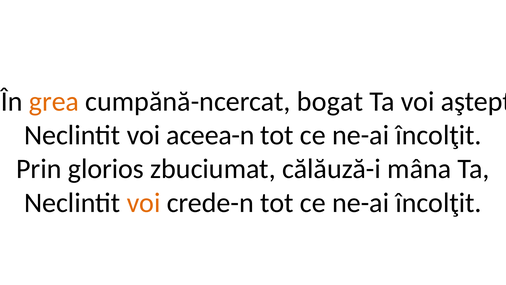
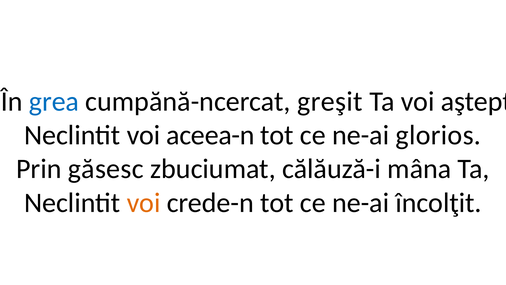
grea colour: orange -> blue
bogat: bogat -> greşit
încolţit at (438, 135): încolţit -> glorios
glorios: glorios -> găsesc
